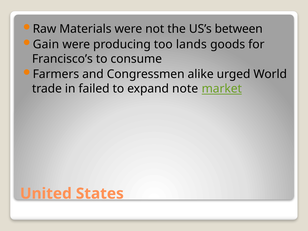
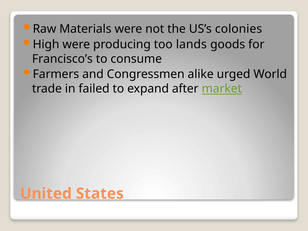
between: between -> colonies
Gain: Gain -> High
note: note -> after
